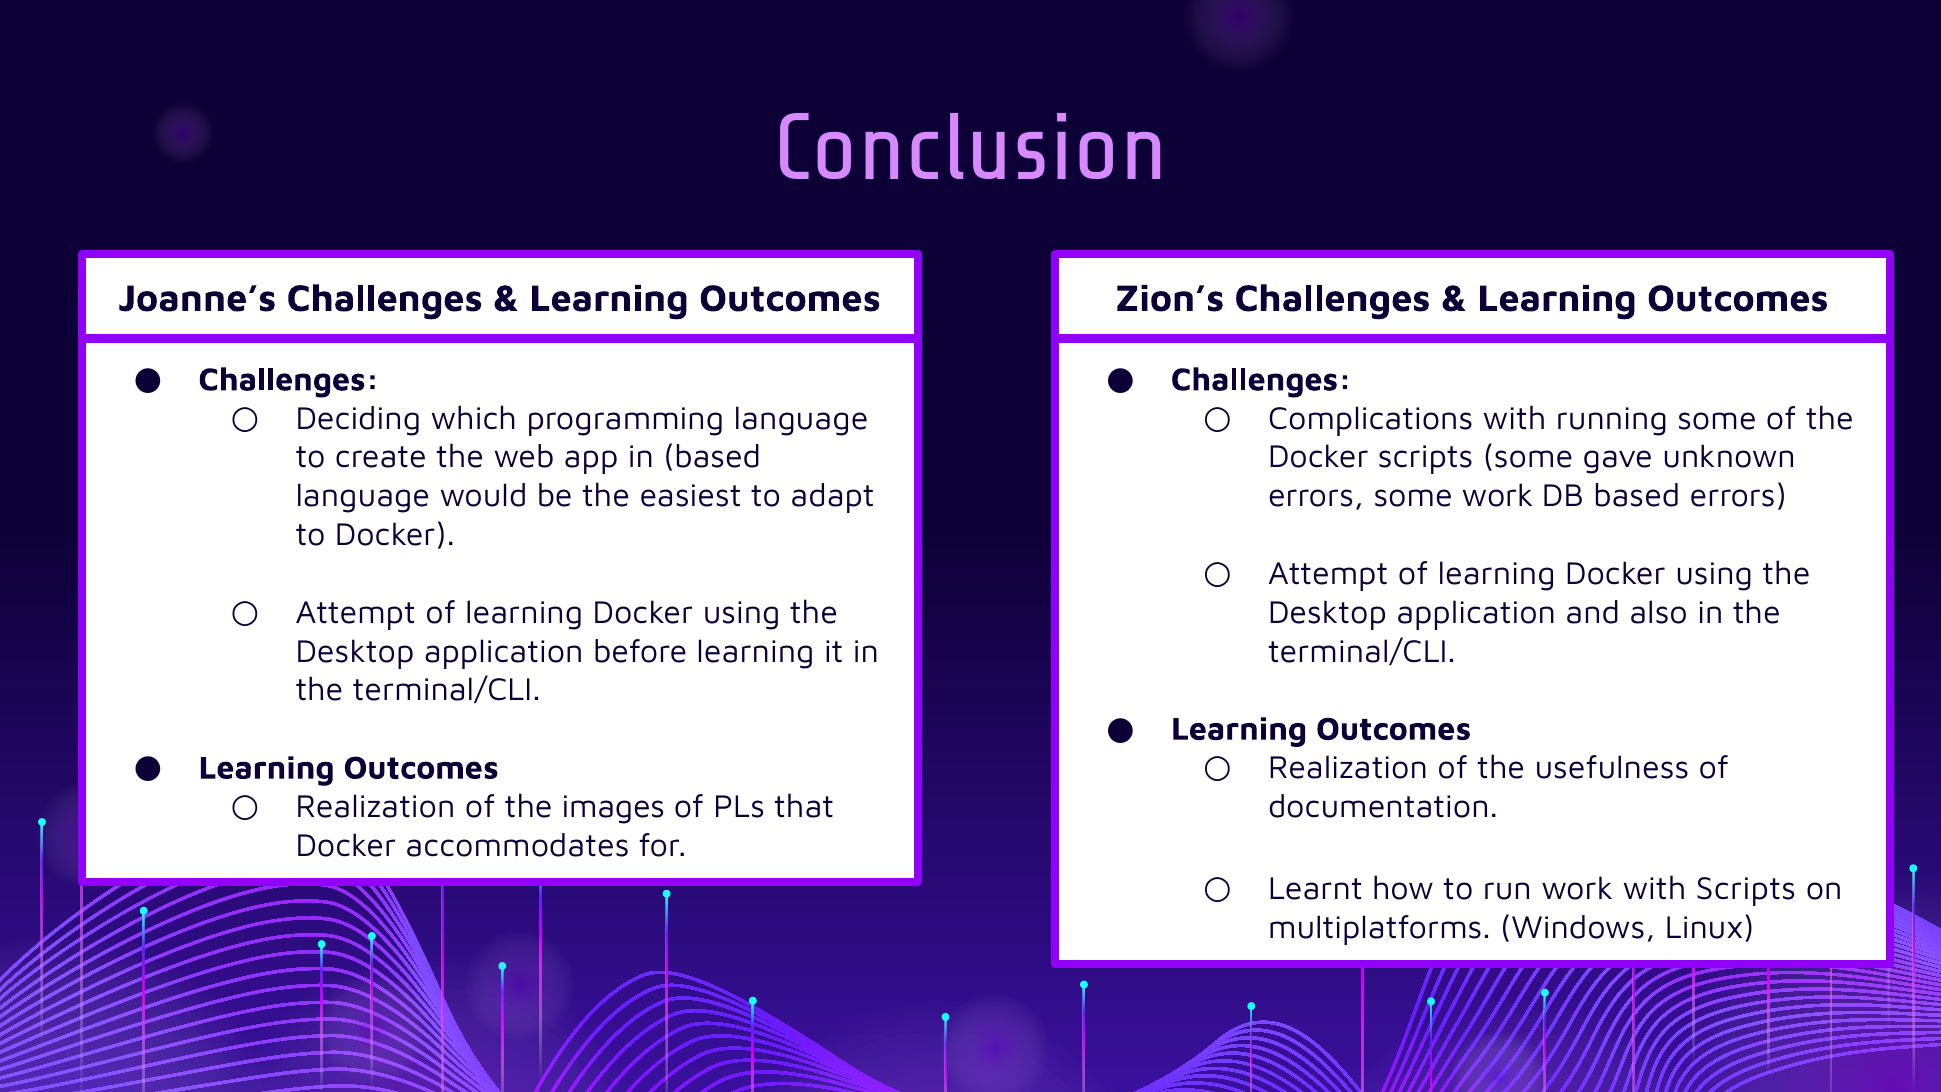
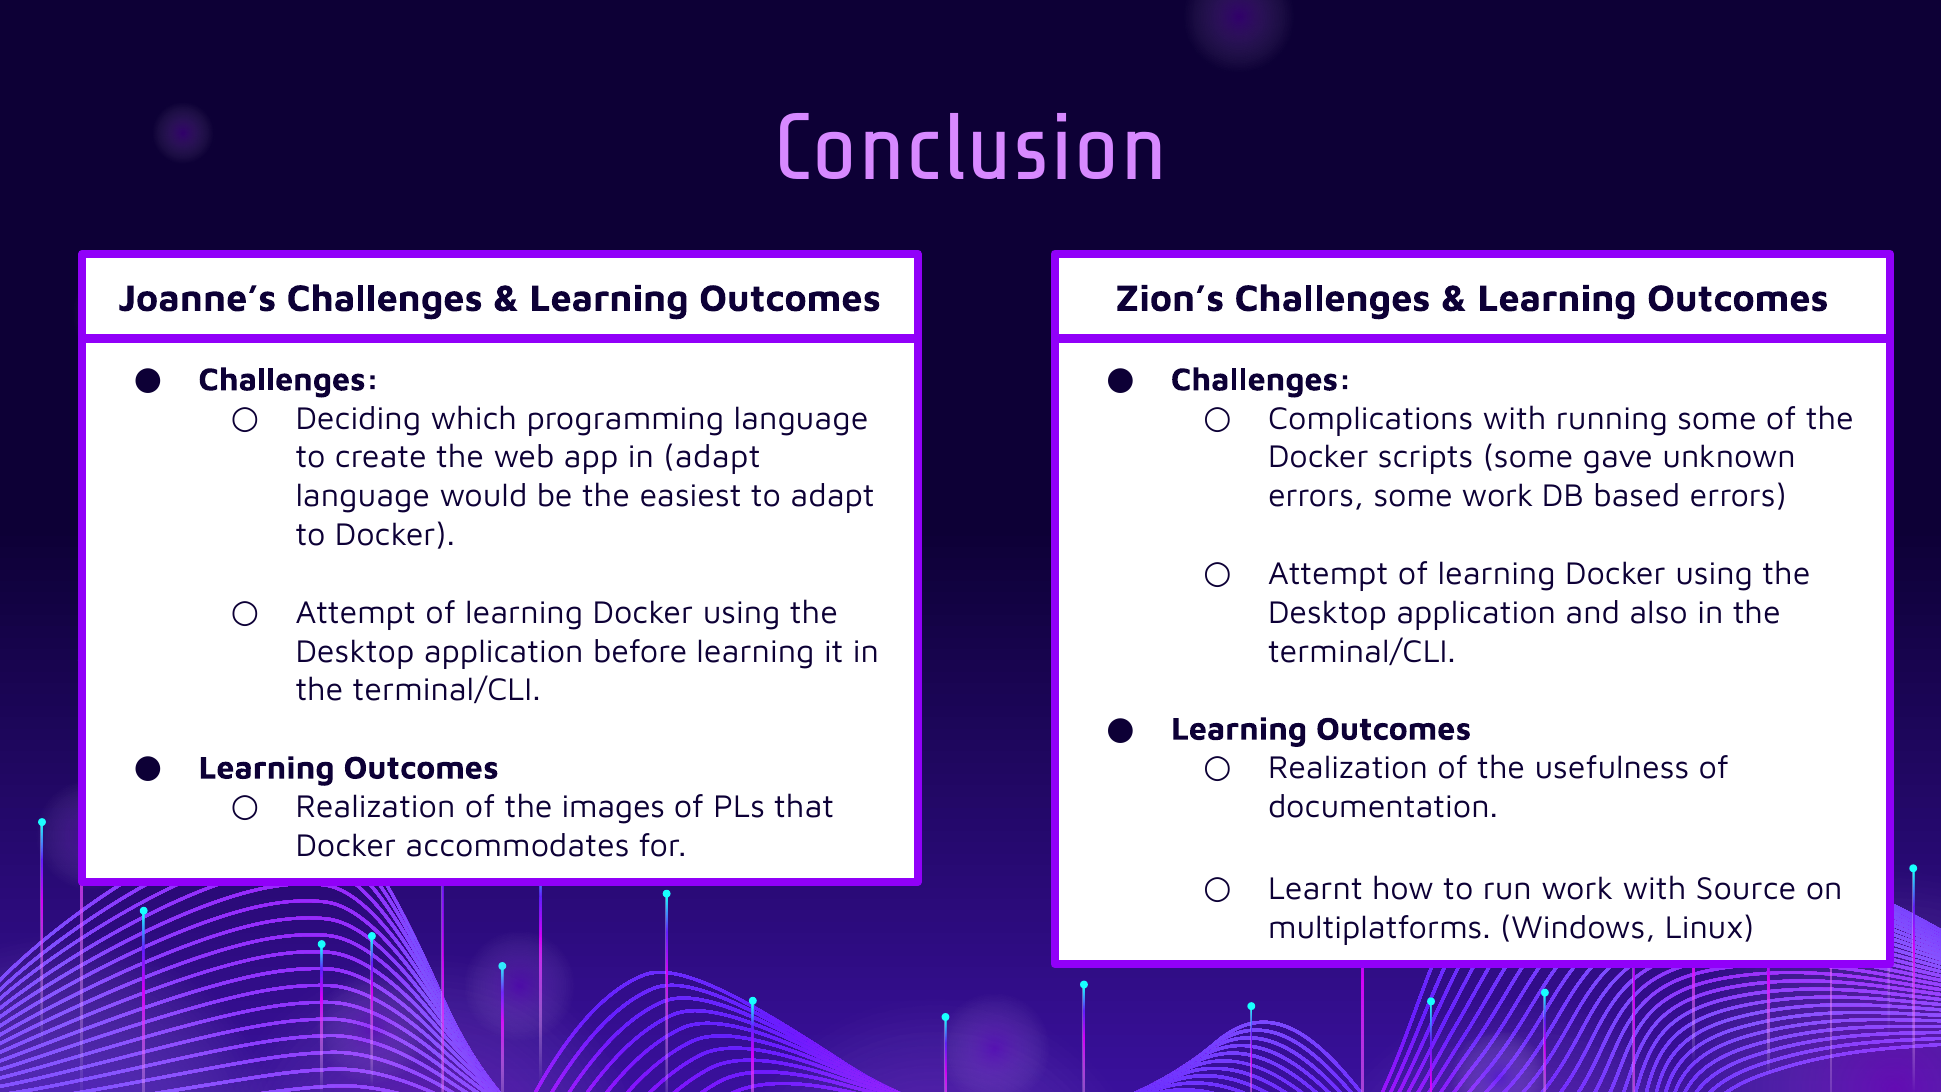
in based: based -> adapt
with Scripts: Scripts -> Source
